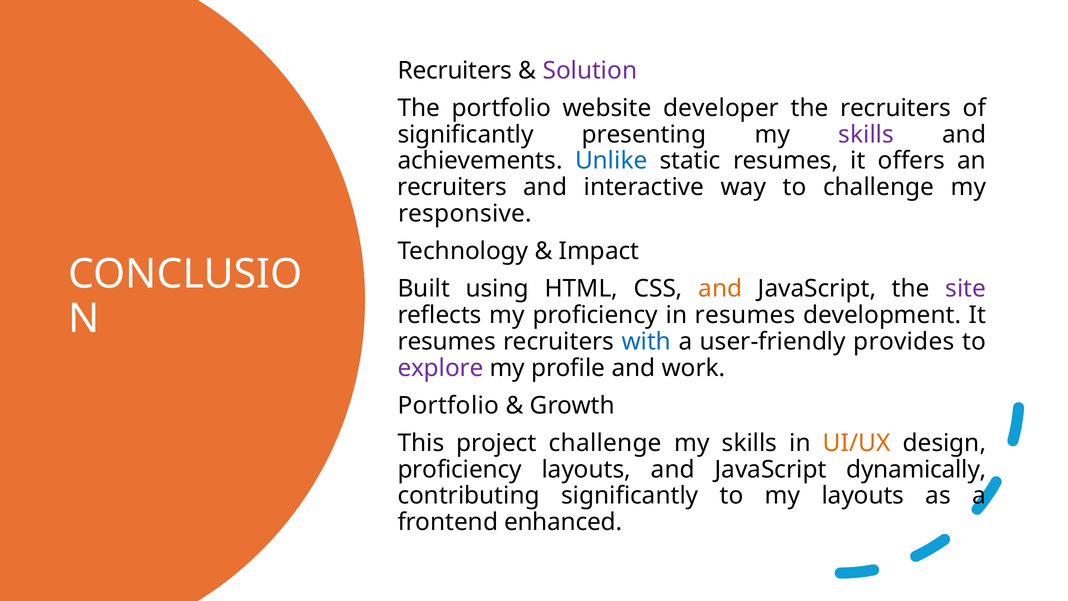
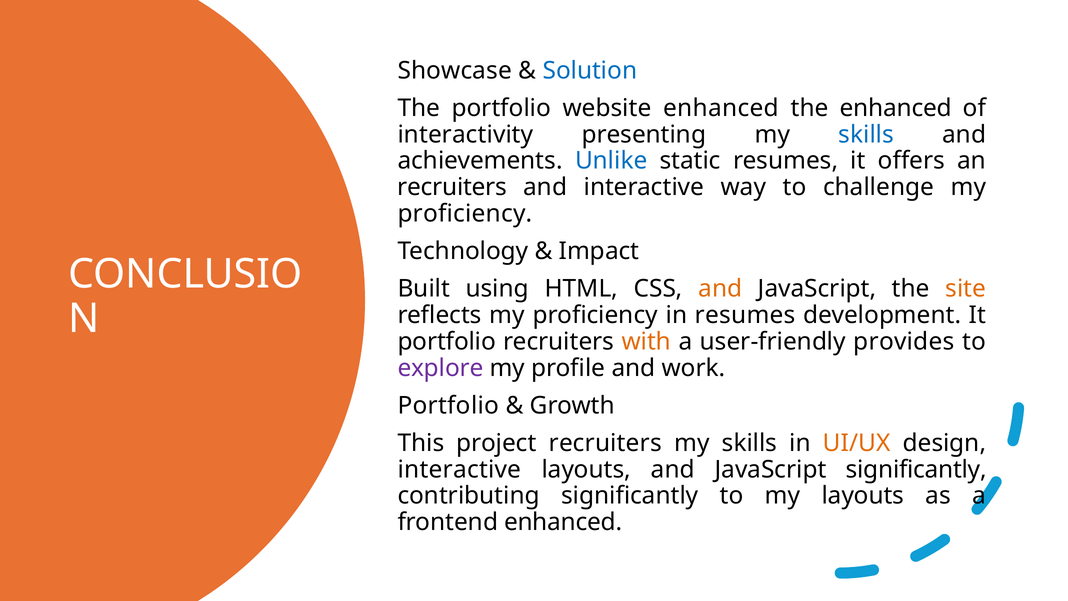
Recruiters at (455, 71): Recruiters -> Showcase
Solution colour: purple -> blue
website developer: developer -> enhanced
the recruiters: recruiters -> enhanced
significantly at (466, 134): significantly -> interactivity
skills at (866, 134) colour: purple -> blue
responsive at (465, 214): responsive -> proficiency
site colour: purple -> orange
resumes at (447, 341): resumes -> portfolio
with colour: blue -> orange
project challenge: challenge -> recruiters
proficiency at (460, 469): proficiency -> interactive
JavaScript dynamically: dynamically -> significantly
